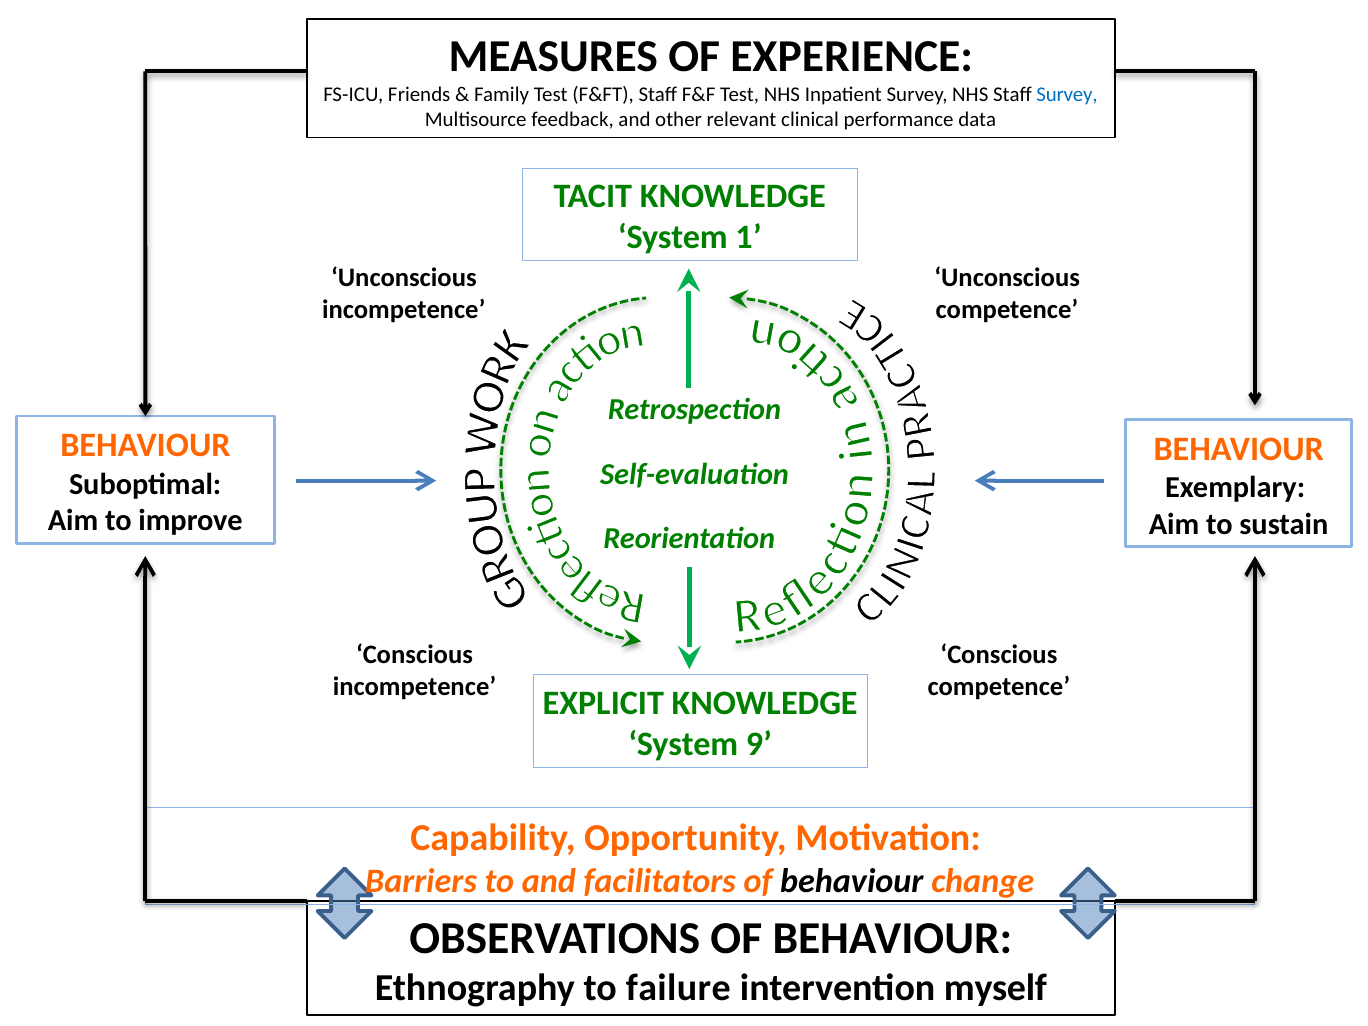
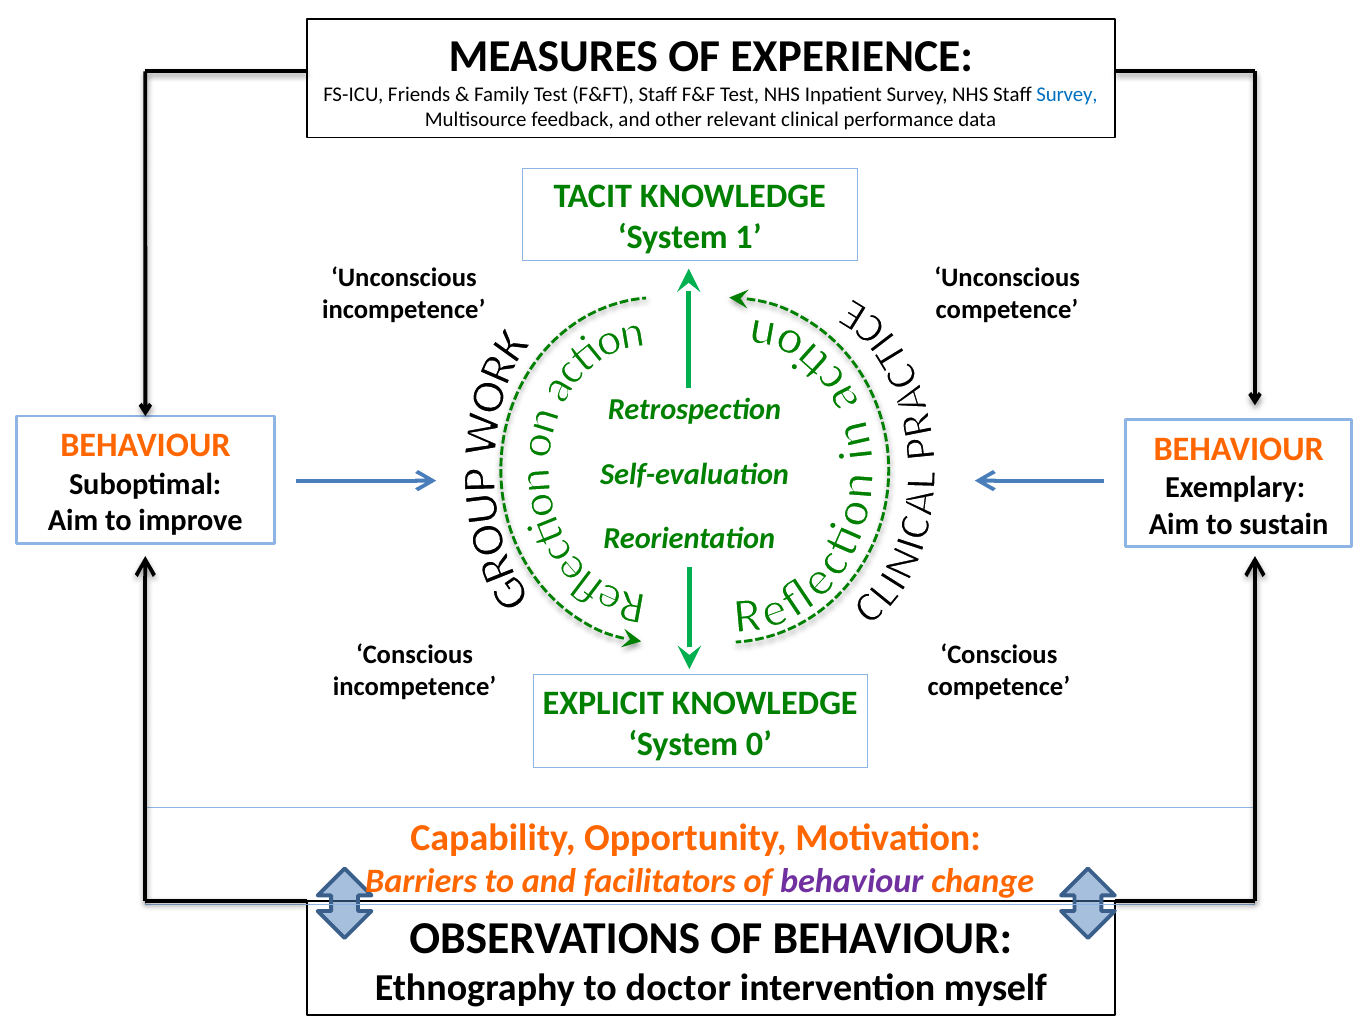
9: 9 -> 0
behaviour at (852, 881) colour: black -> purple
failure: failure -> doctor
